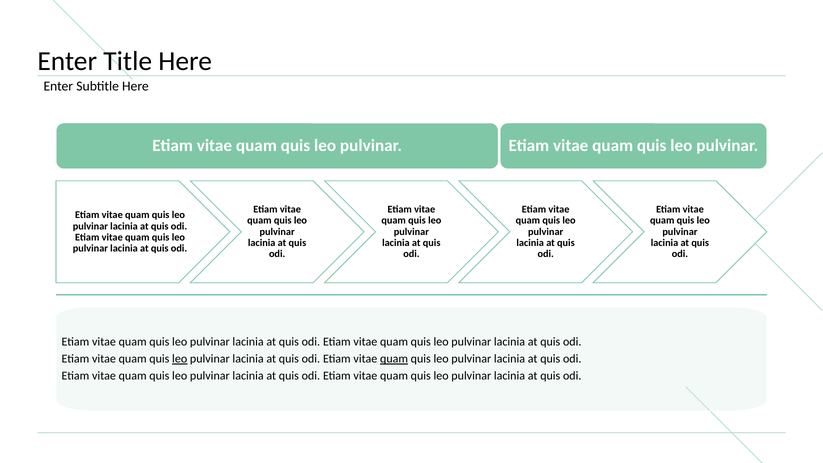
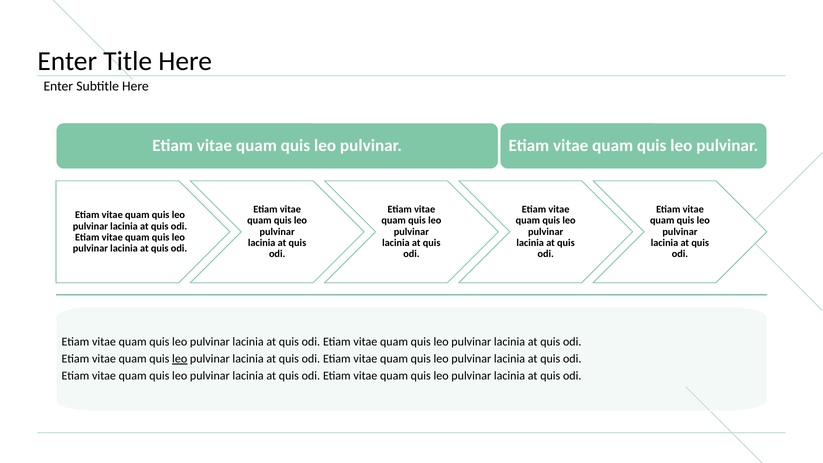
quam at (394, 359) underline: present -> none
